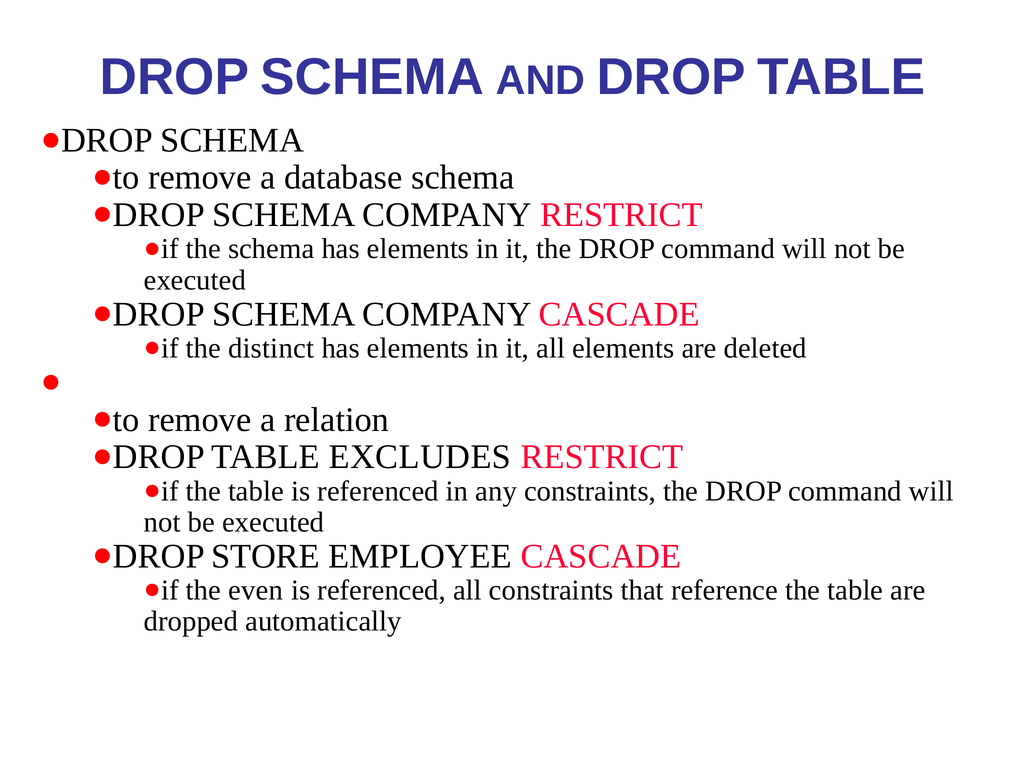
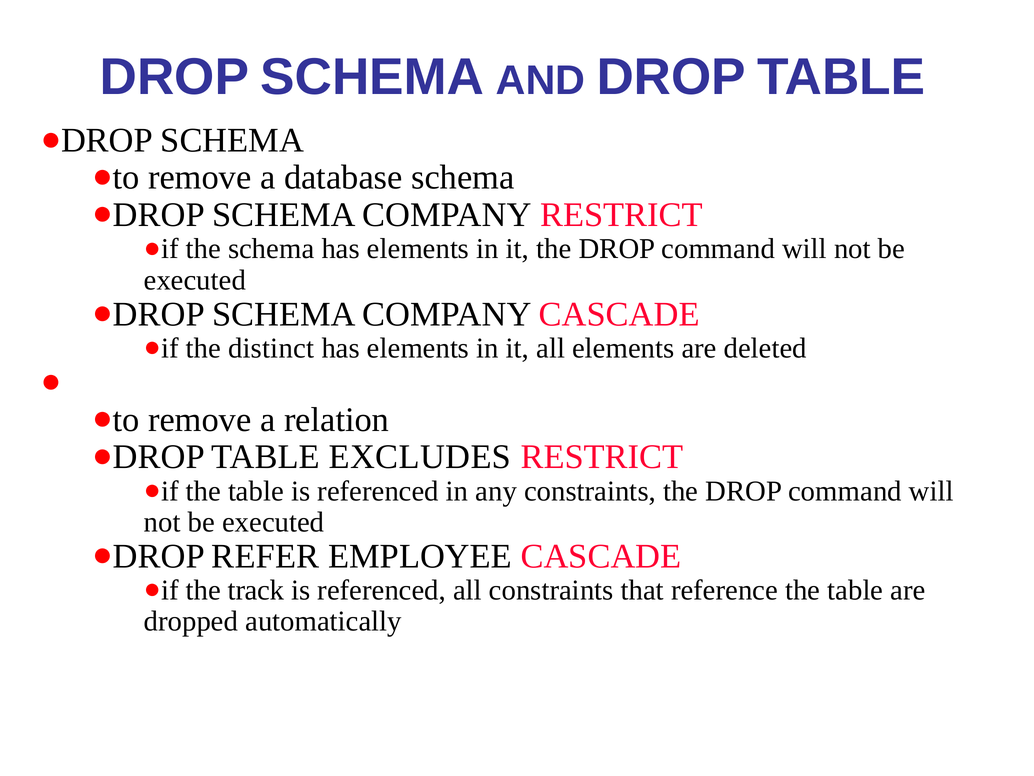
STORE: STORE -> REFER
even: even -> track
